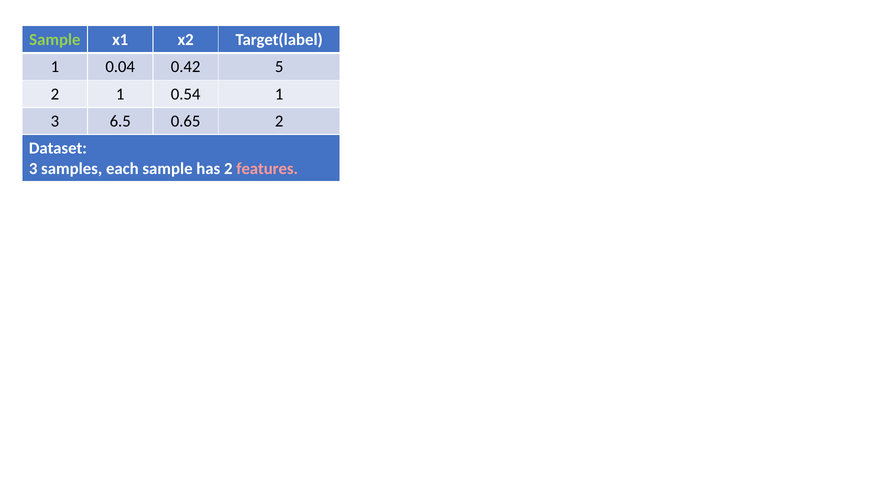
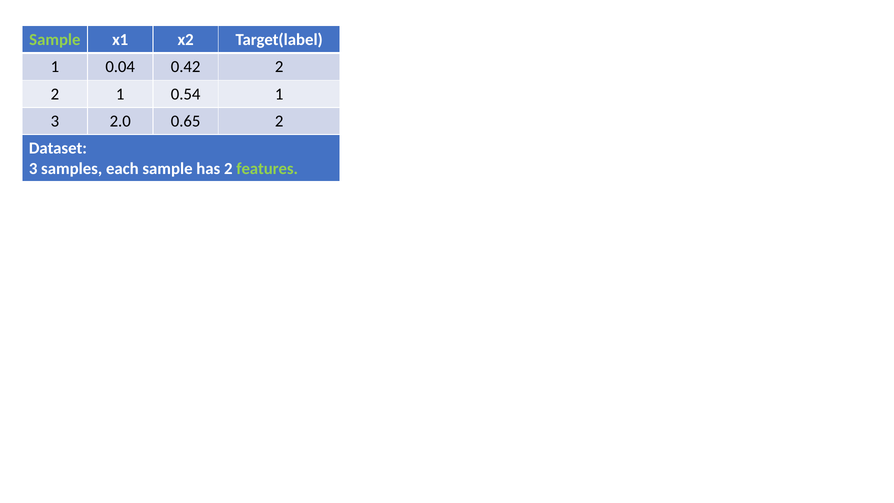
0.42 5: 5 -> 2
6.5: 6.5 -> 2.0
features colour: pink -> light green
